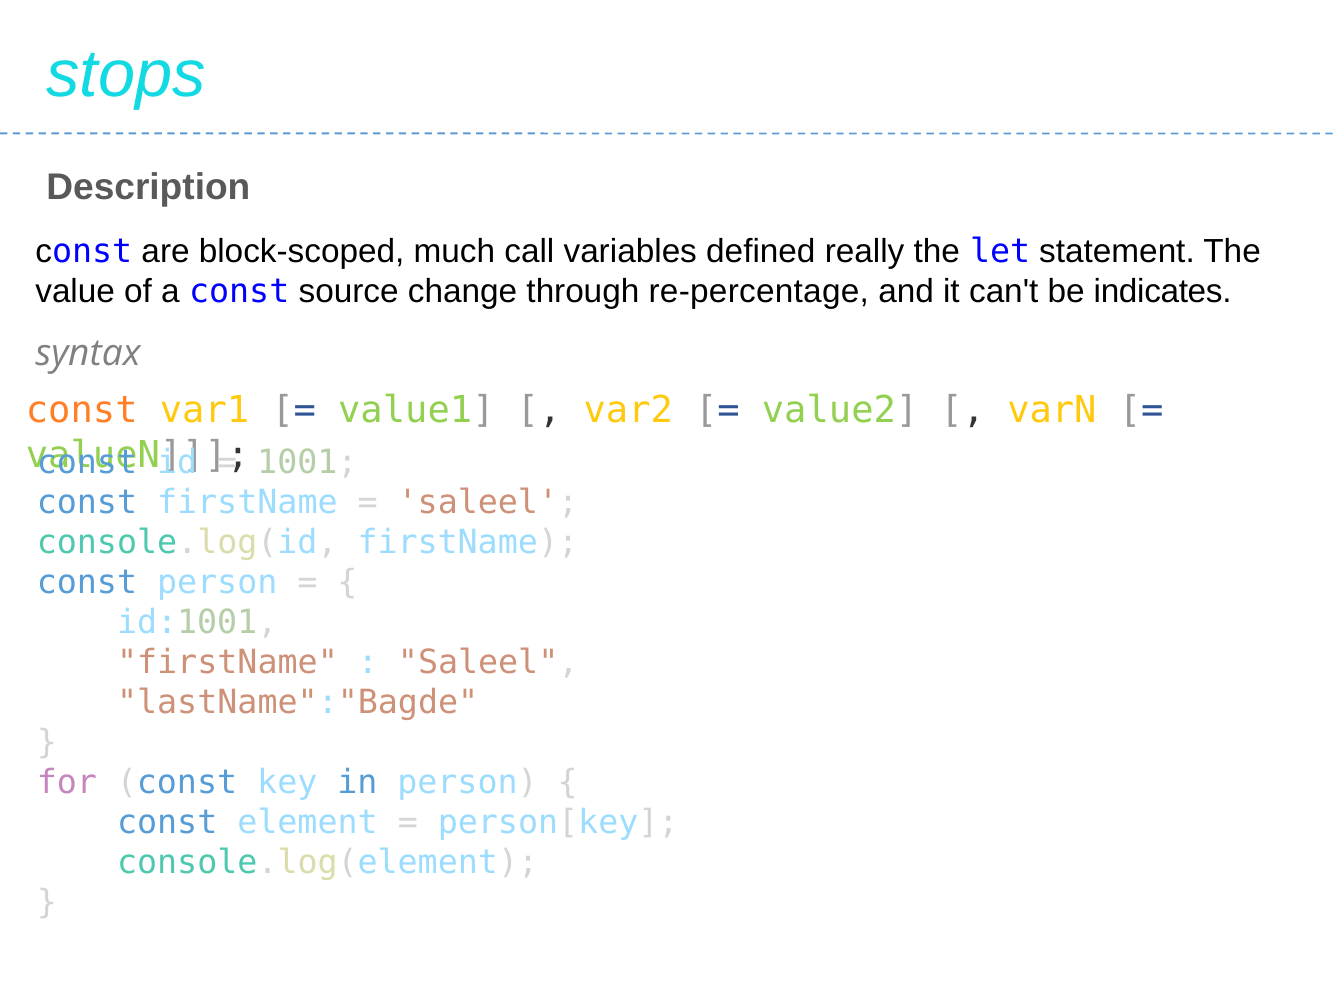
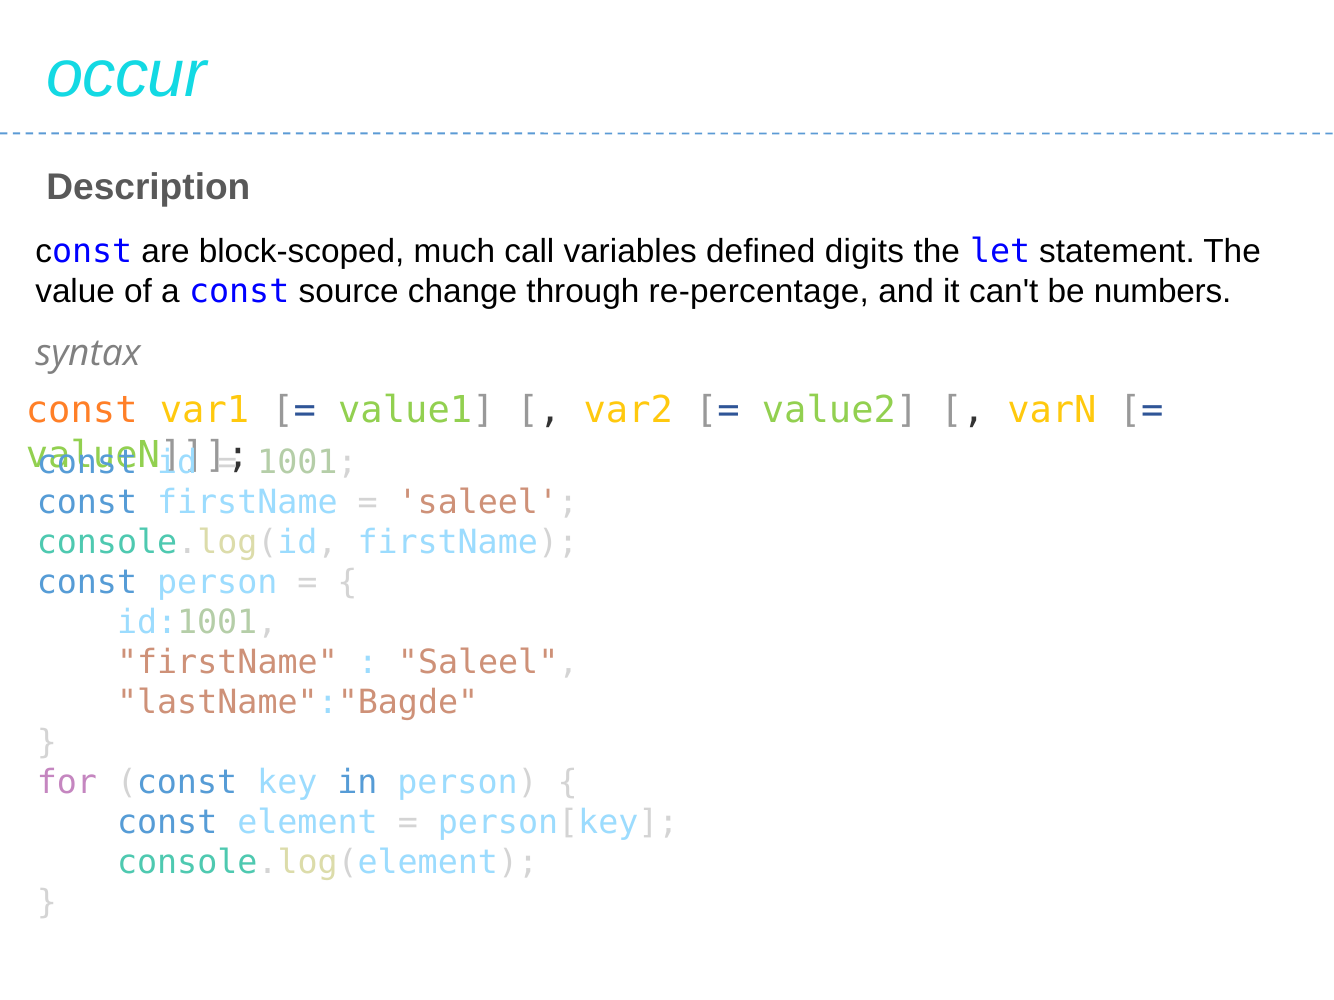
stops: stops -> occur
really: really -> digits
indicates: indicates -> numbers
